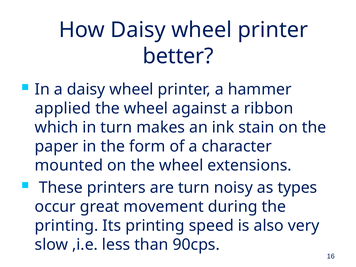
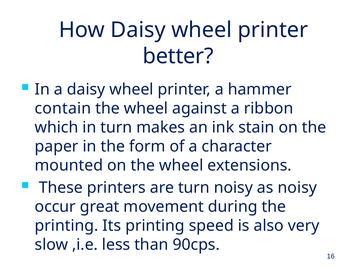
applied: applied -> contain
as types: types -> noisy
